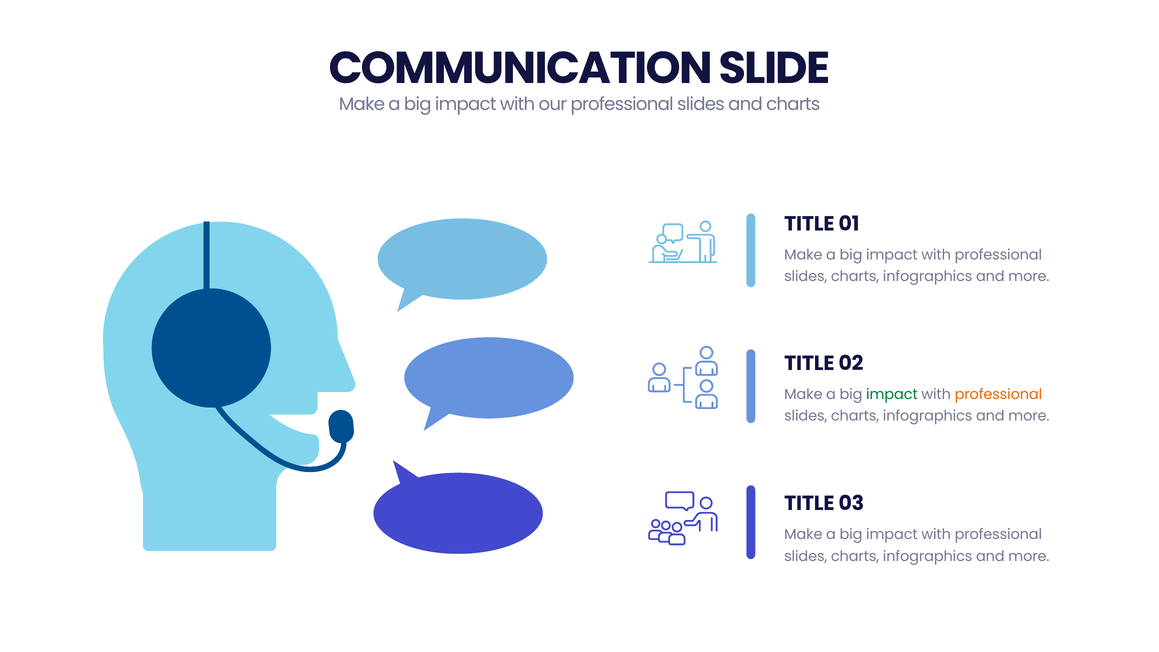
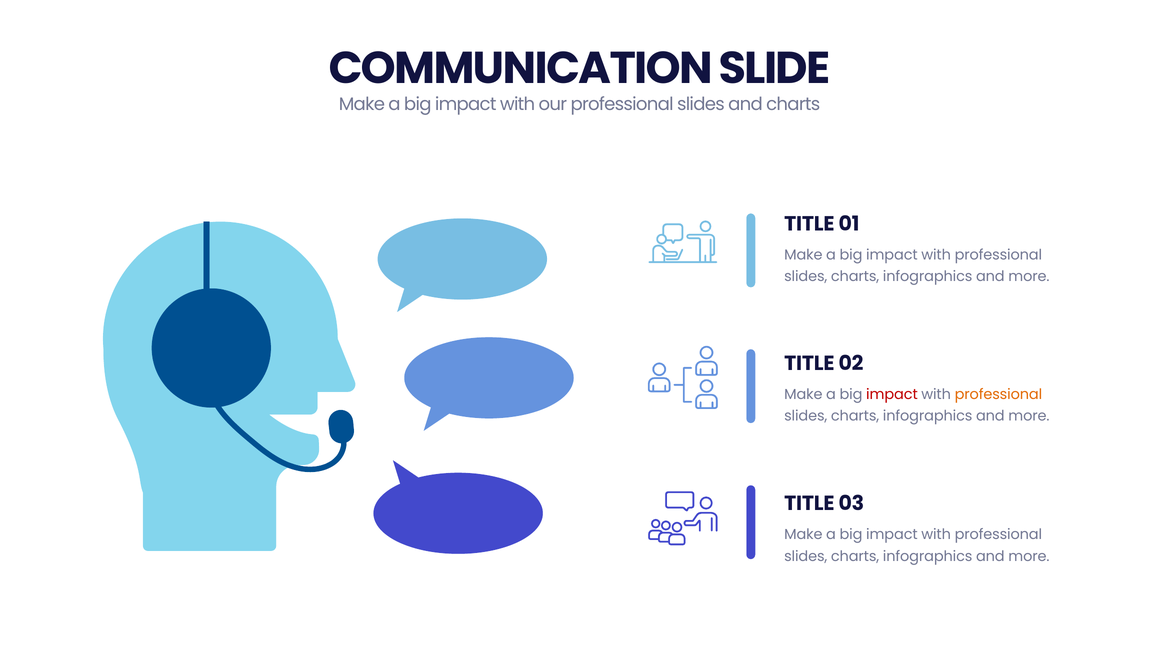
impact at (892, 394) colour: green -> red
